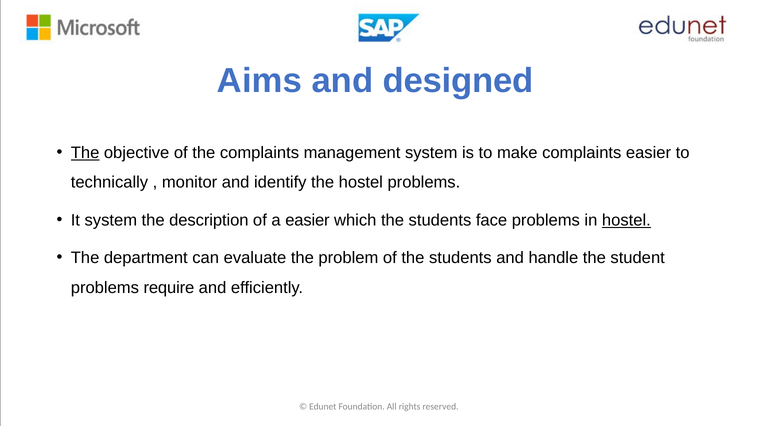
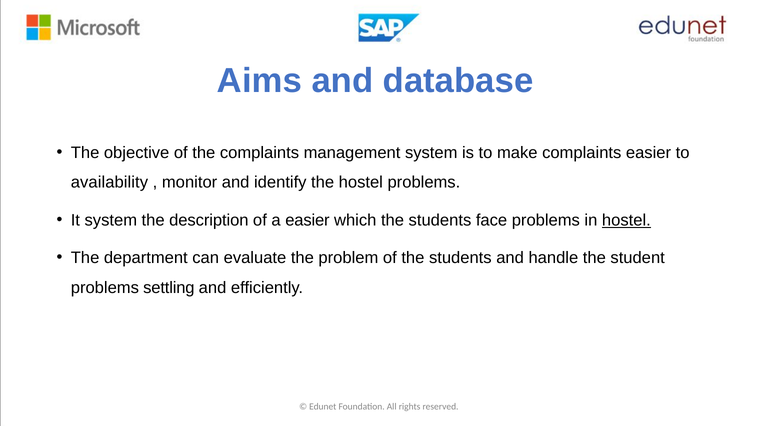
designed: designed -> database
The at (85, 153) underline: present -> none
technically: technically -> availability
require: require -> settling
